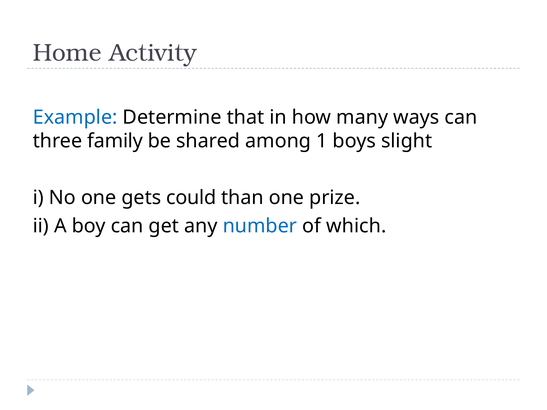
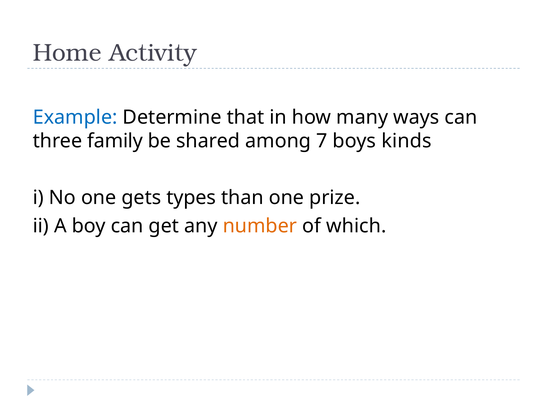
1: 1 -> 7
slight: slight -> kinds
could: could -> types
number colour: blue -> orange
